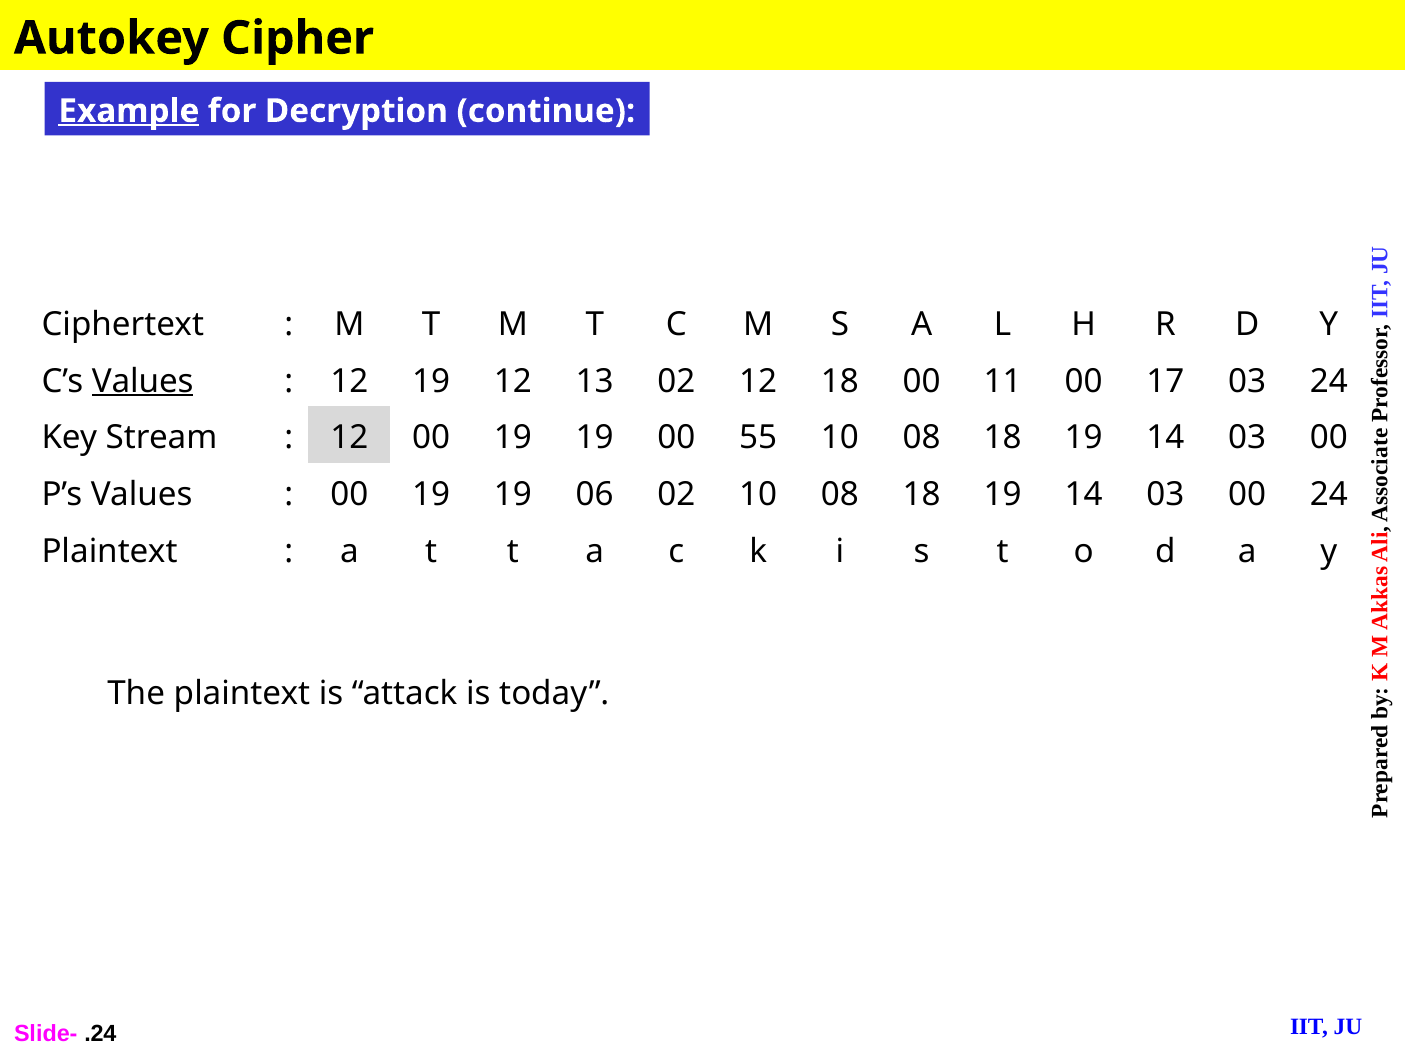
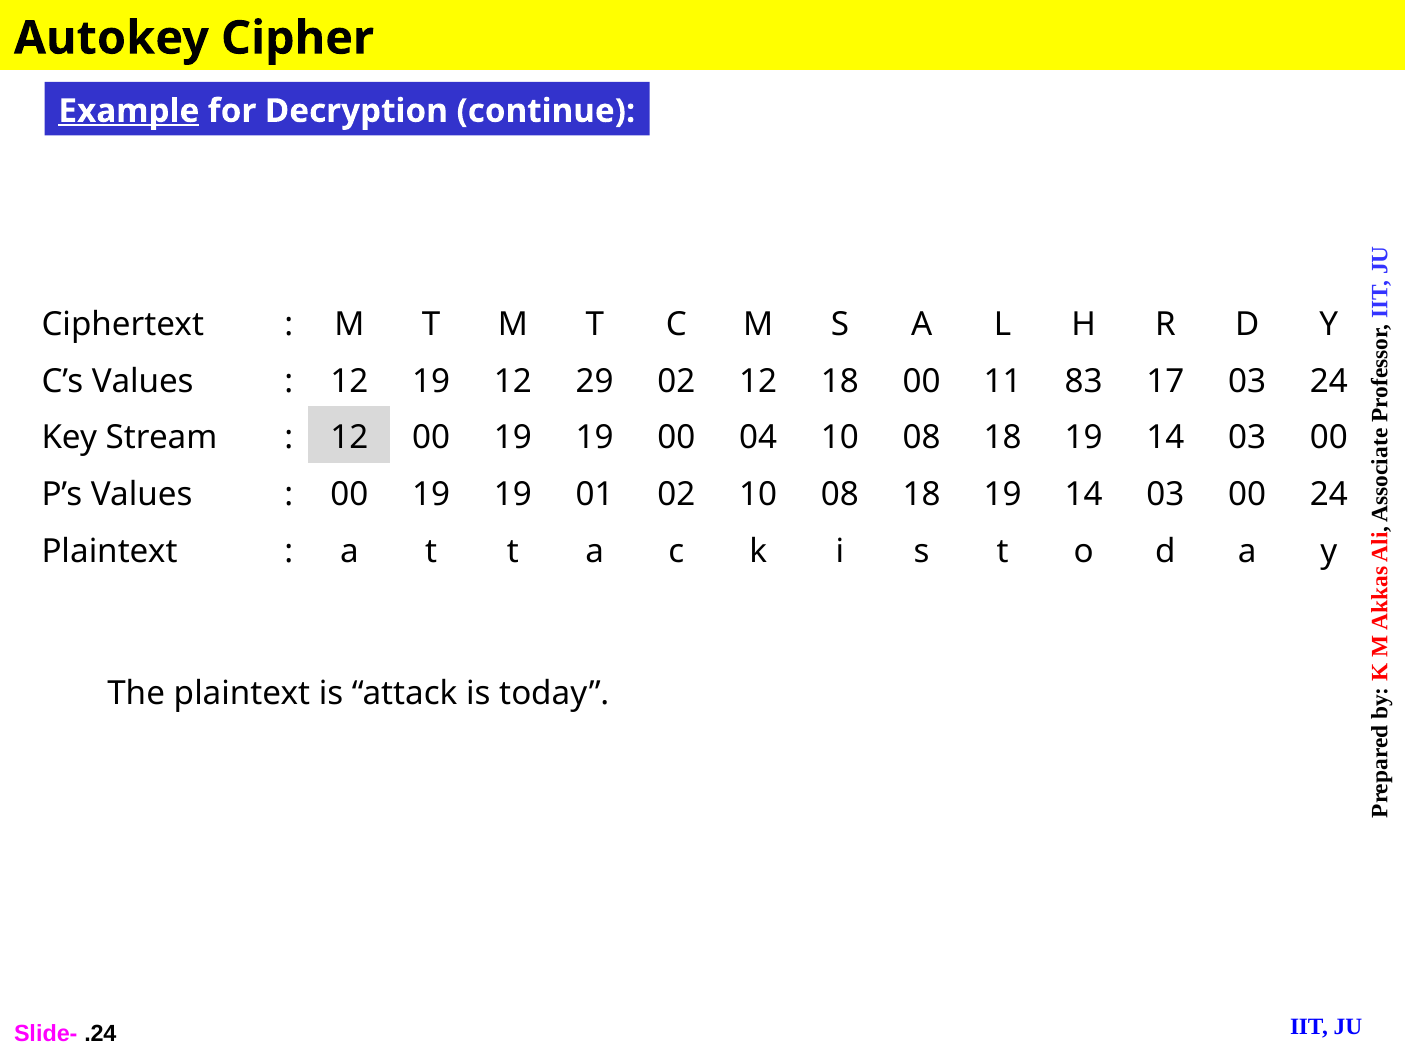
Values at (143, 381) underline: present -> none
13: 13 -> 29
11 00: 00 -> 83
55: 55 -> 04
06: 06 -> 01
